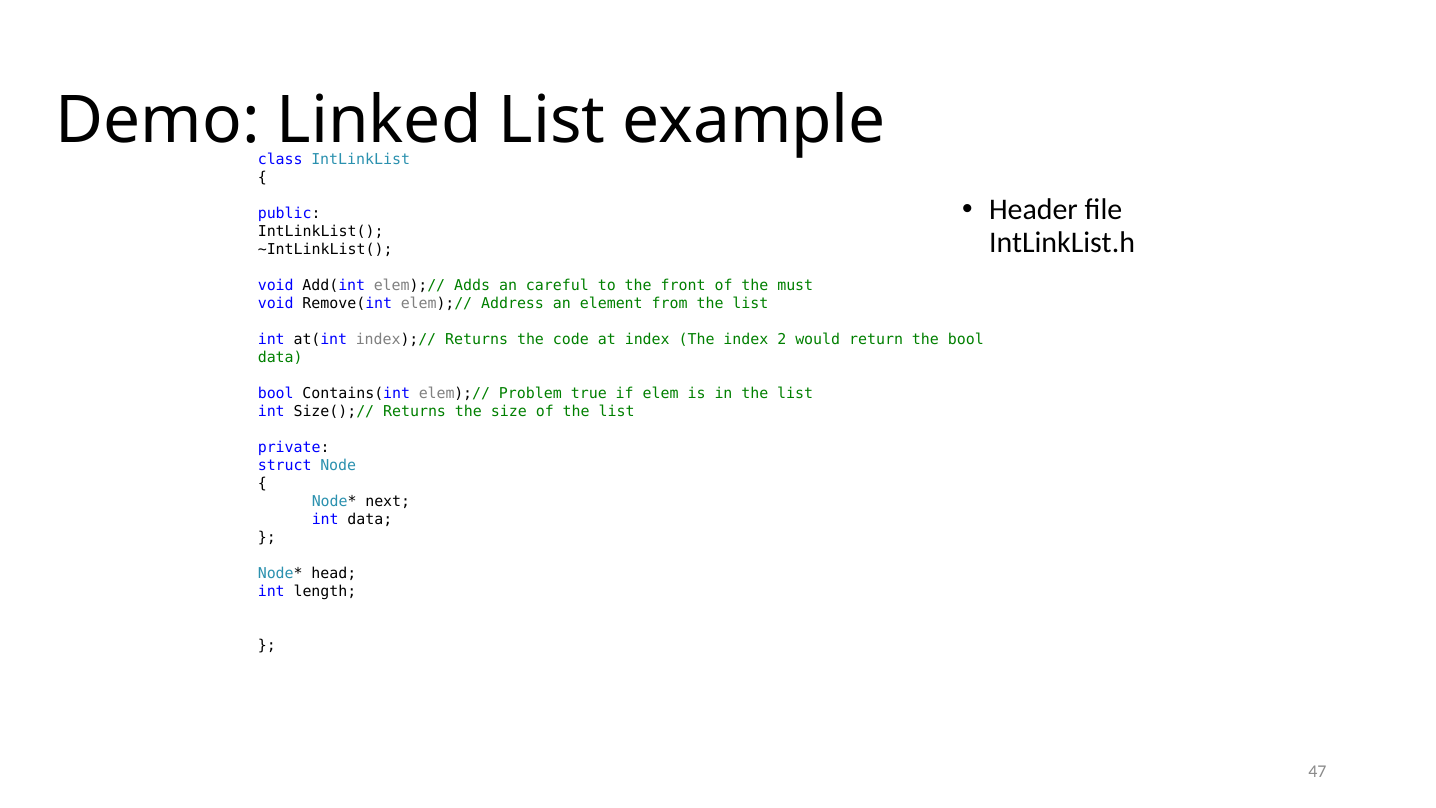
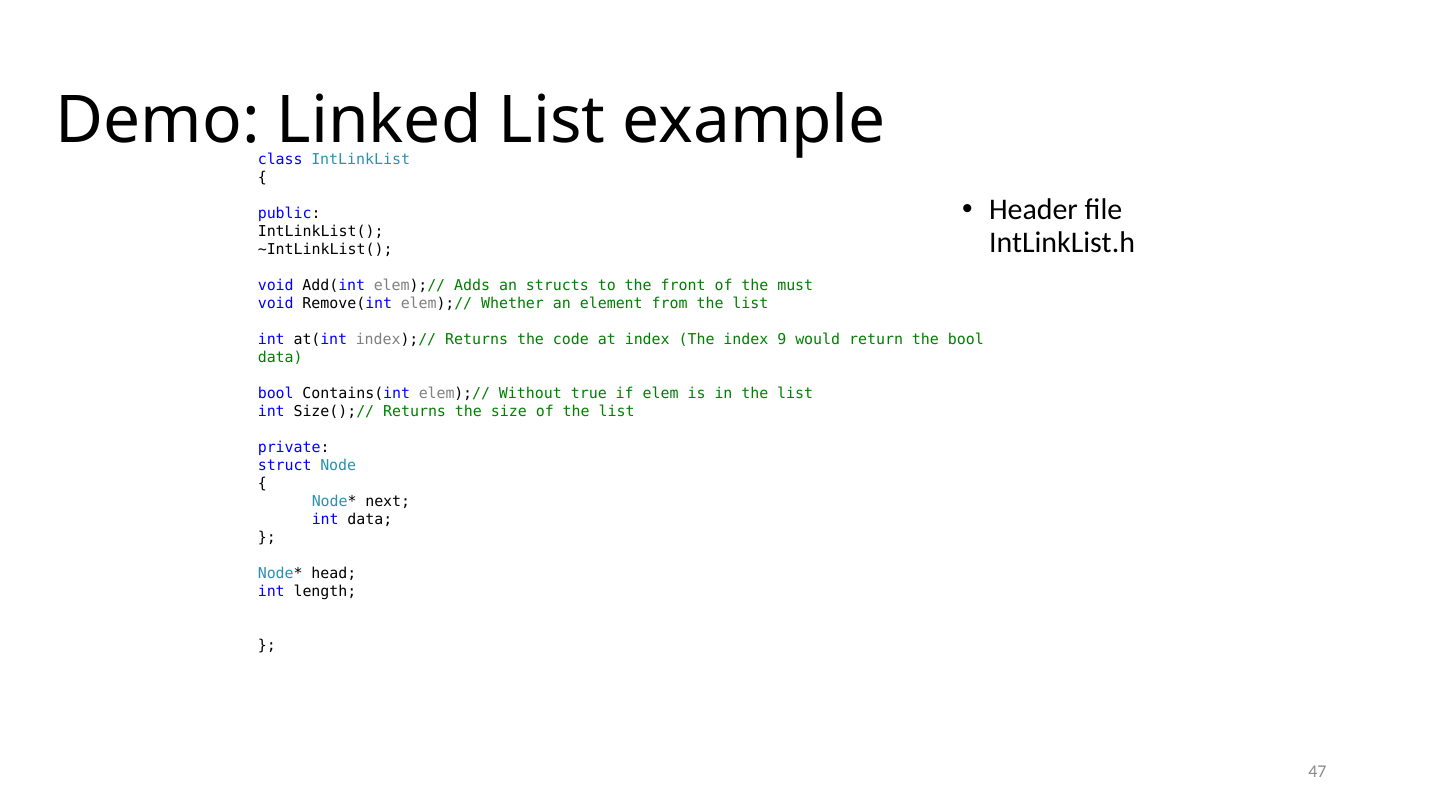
careful: careful -> structs
Address: Address -> Whether
2: 2 -> 9
Problem: Problem -> Without
